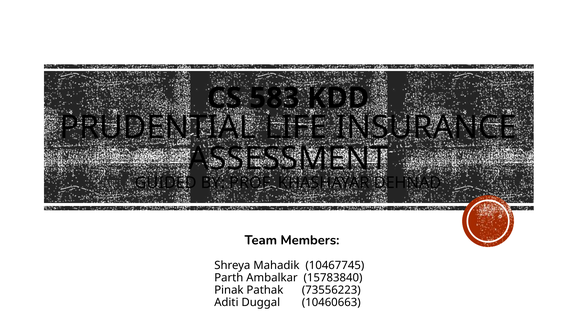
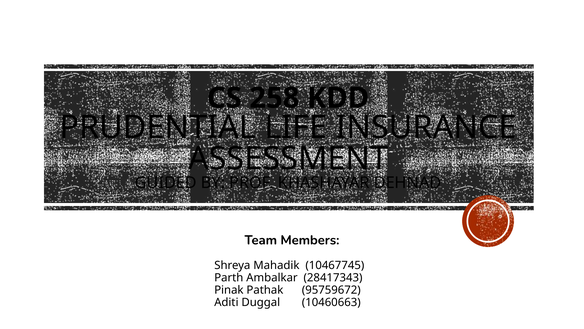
583: 583 -> 258
15783840: 15783840 -> 28417343
73556223: 73556223 -> 95759672
